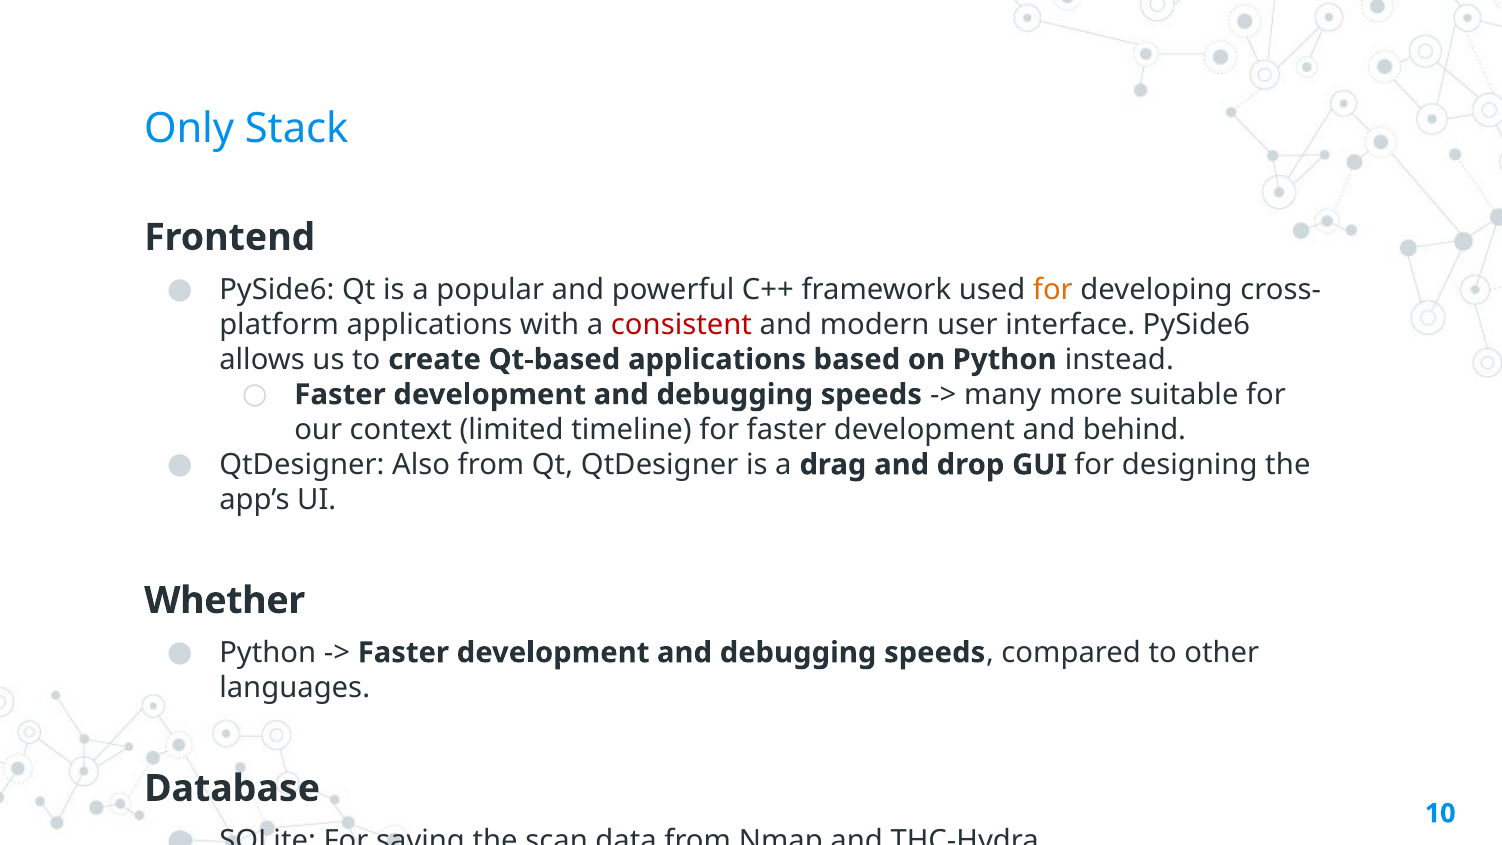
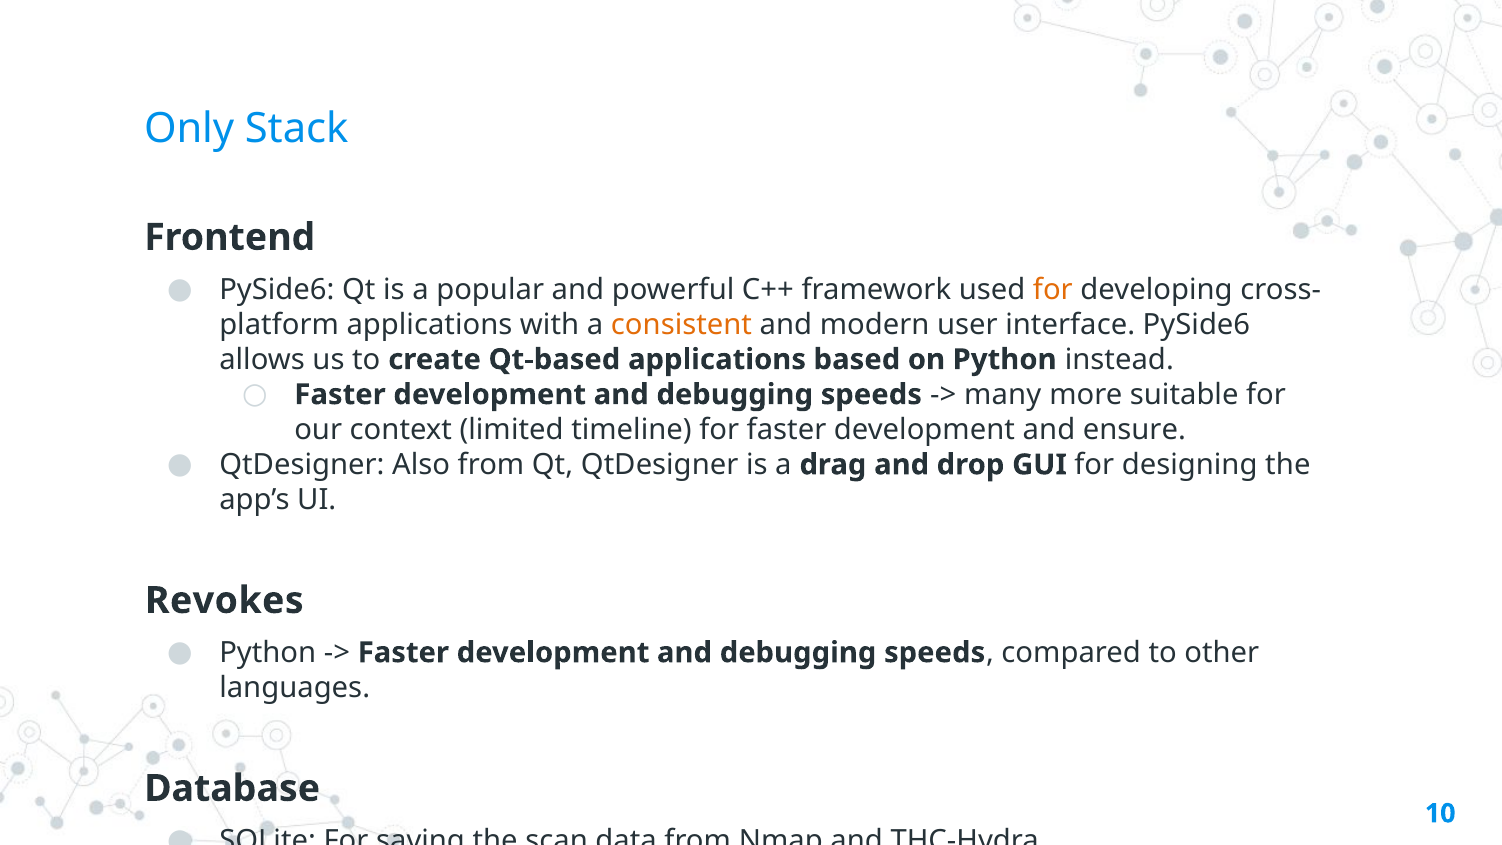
consistent colour: red -> orange
behind: behind -> ensure
Whether: Whether -> Revokes
